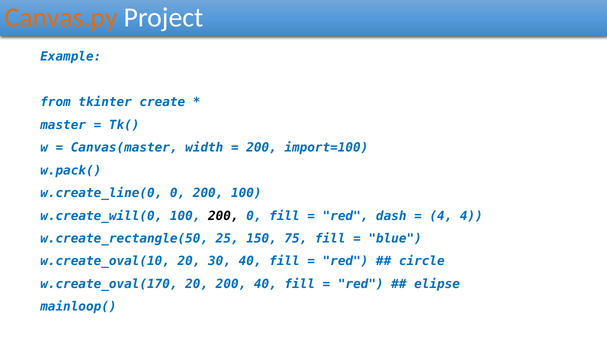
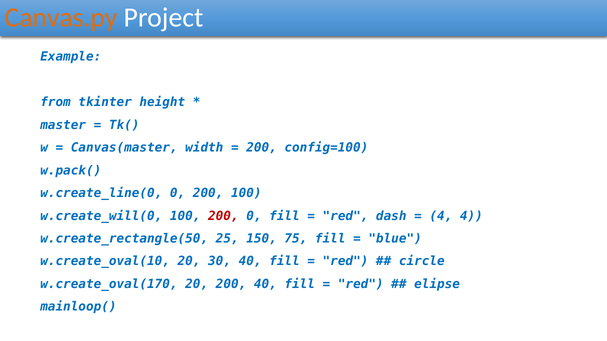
create: create -> height
import=100: import=100 -> config=100
200 at (223, 216) colour: black -> red
